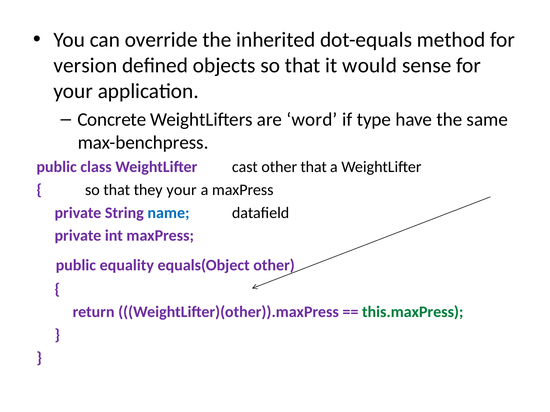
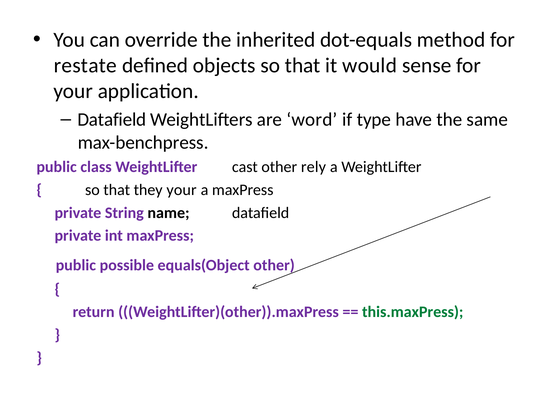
version: version -> restate
Concrete at (112, 120): Concrete -> Datafield
other that: that -> rely
name colour: blue -> black
equality: equality -> possible
